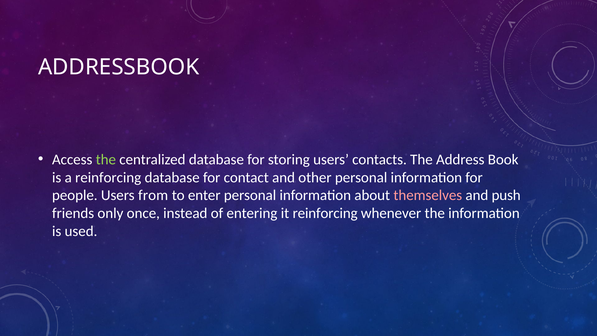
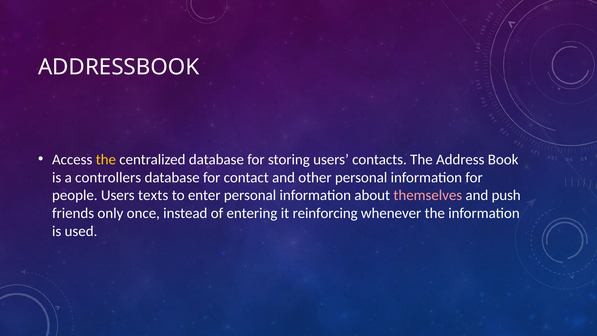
the at (106, 159) colour: light green -> yellow
a reinforcing: reinforcing -> controllers
from: from -> texts
